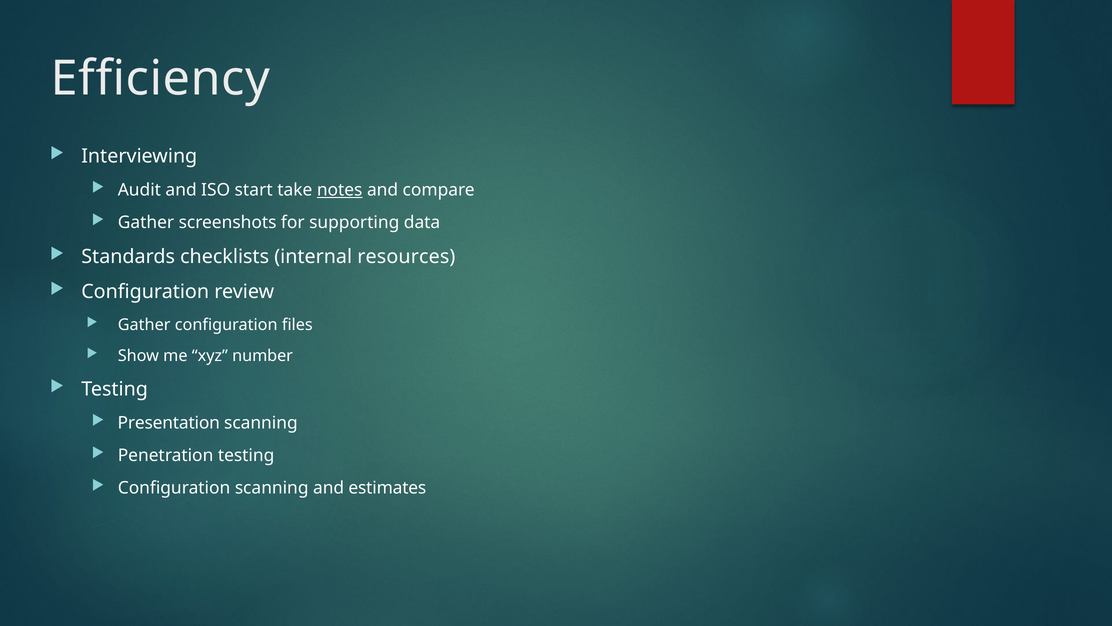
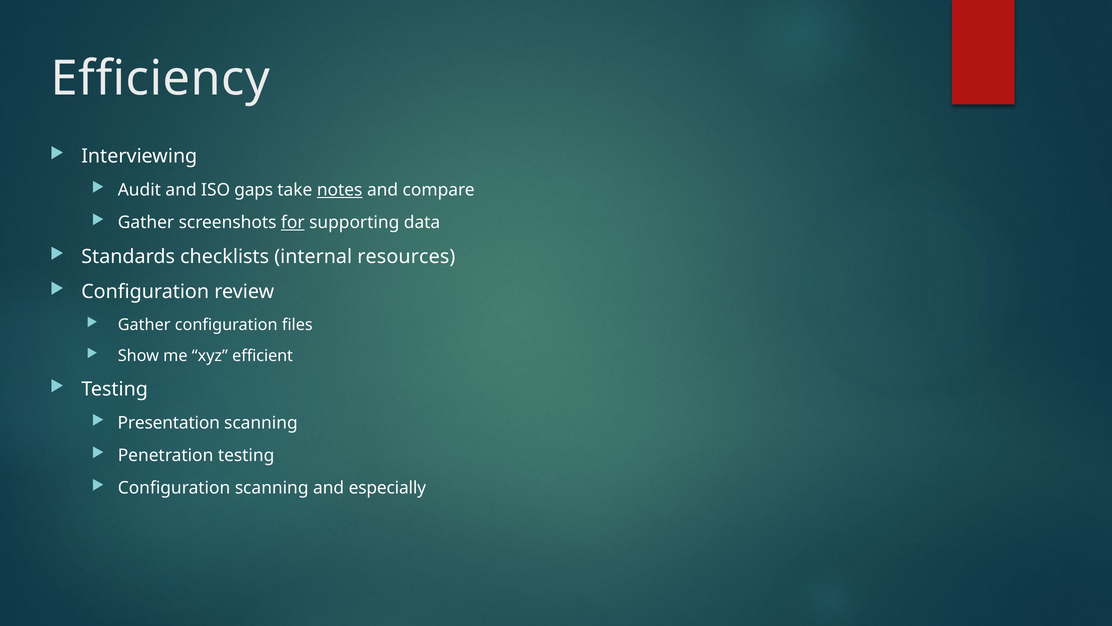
start: start -> gaps
for underline: none -> present
number: number -> efficient
estimates: estimates -> especially
